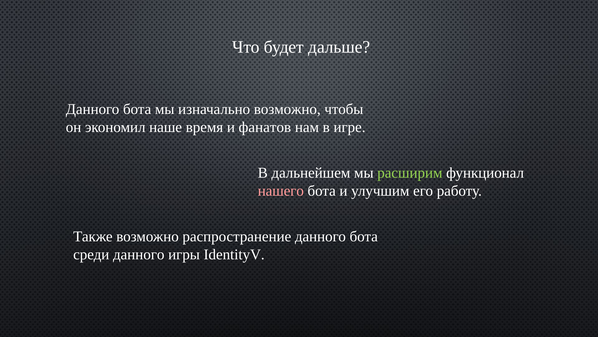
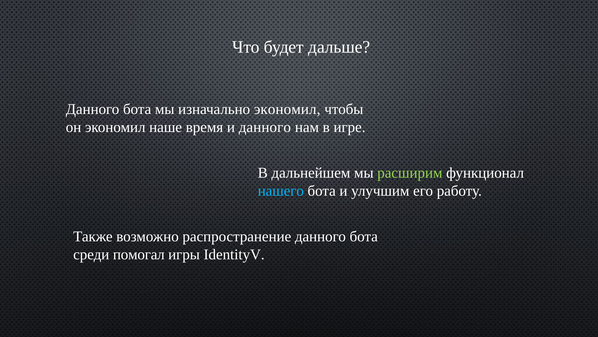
изначально возможно: возможно -> экономил
и фанатов: фанатов -> данного
нашего colour: pink -> light blue
среди данного: данного -> помогал
